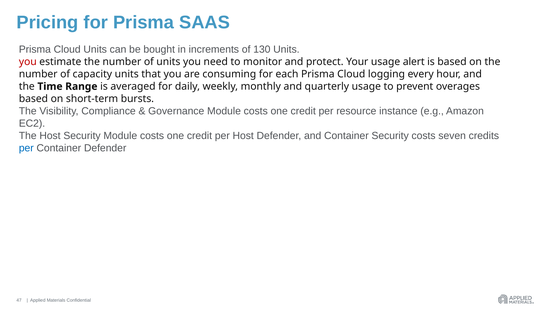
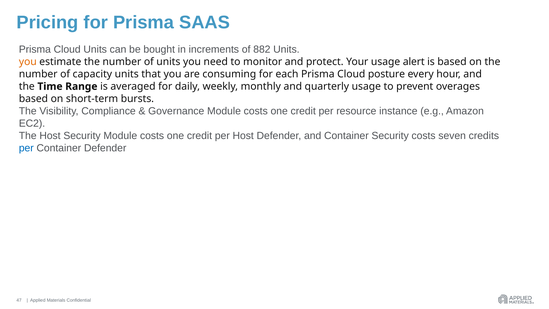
130: 130 -> 882
you at (28, 62) colour: red -> orange
logging: logging -> posture
